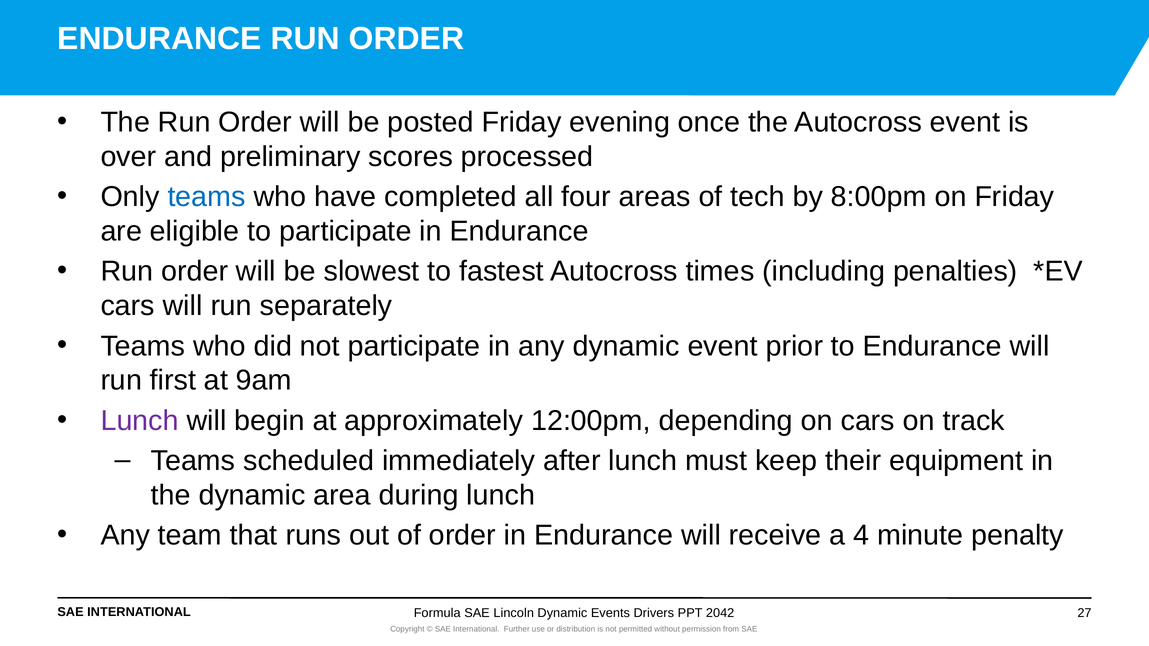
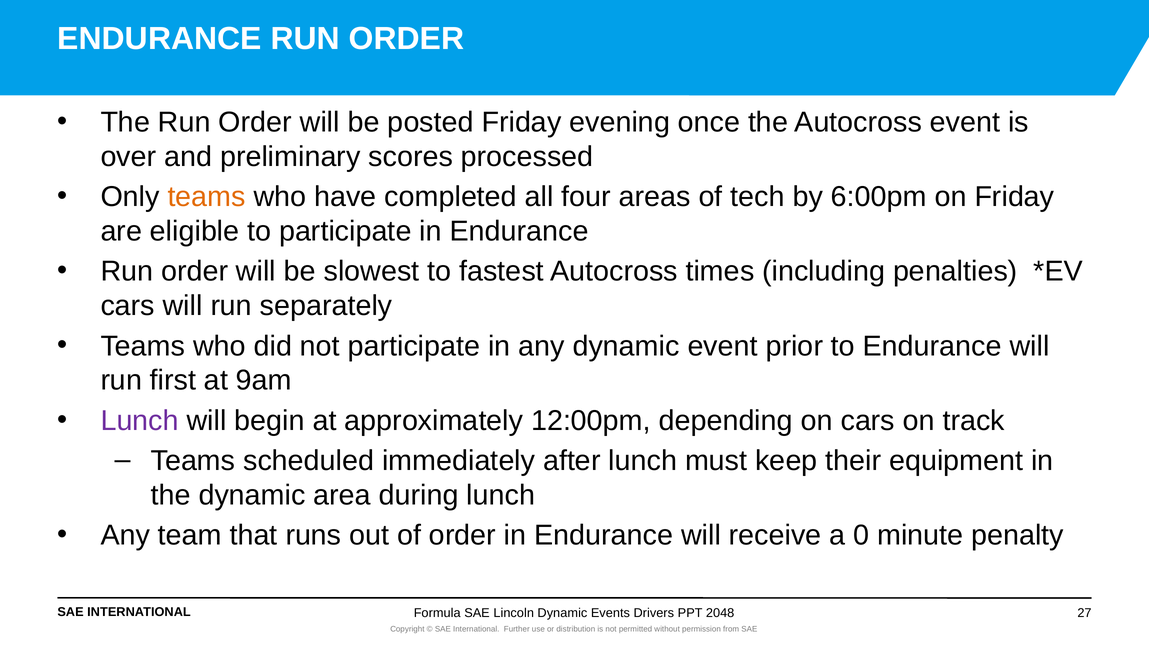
teams at (207, 197) colour: blue -> orange
8:00pm: 8:00pm -> 6:00pm
4: 4 -> 0
2042: 2042 -> 2048
